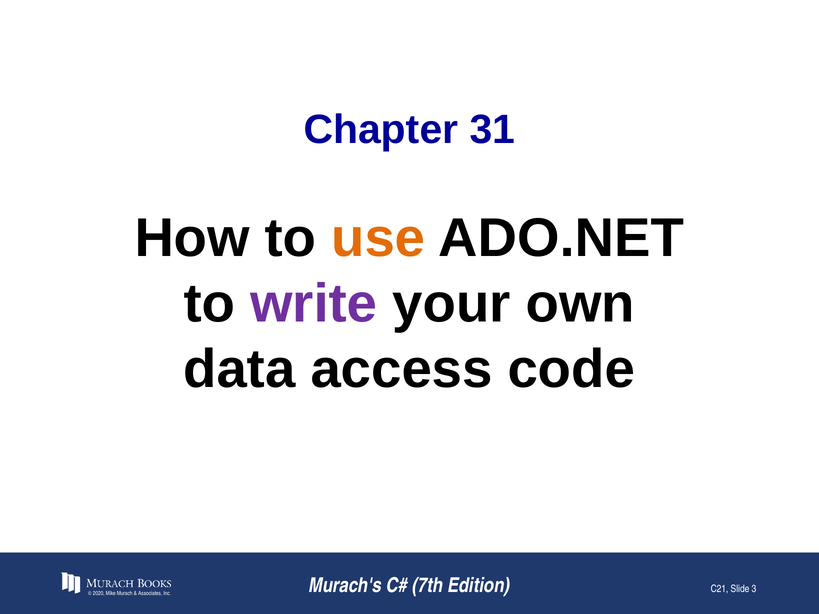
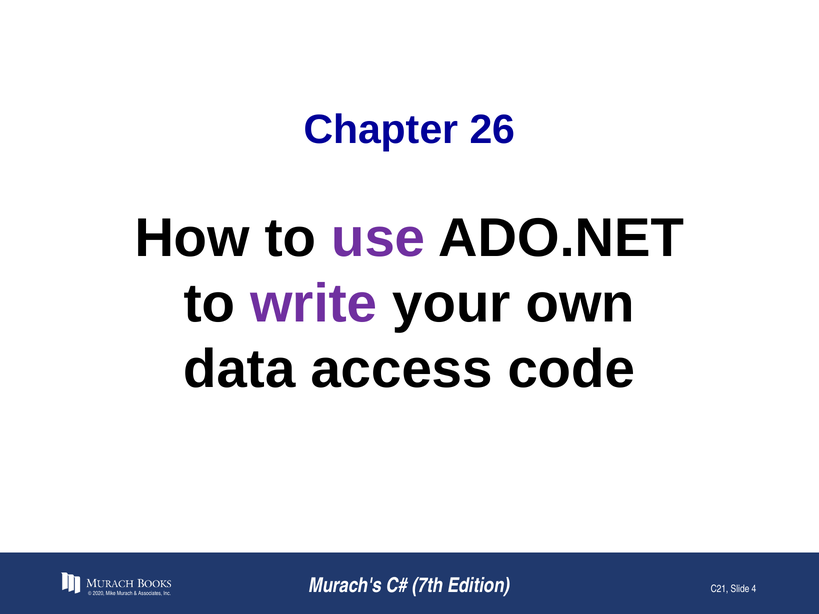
31: 31 -> 26
use colour: orange -> purple
3: 3 -> 4
